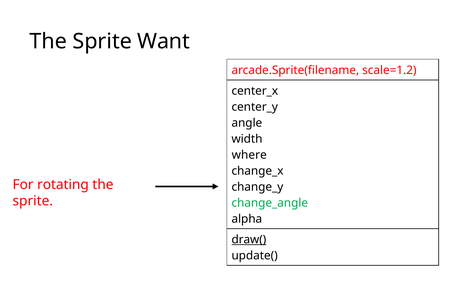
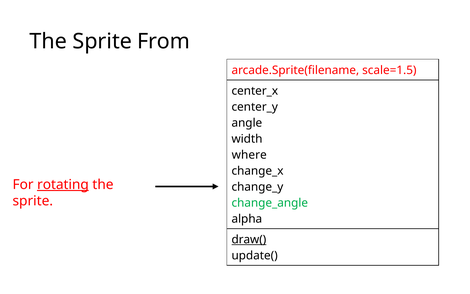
Want: Want -> From
scale=1.2: scale=1.2 -> scale=1.5
rotating underline: none -> present
